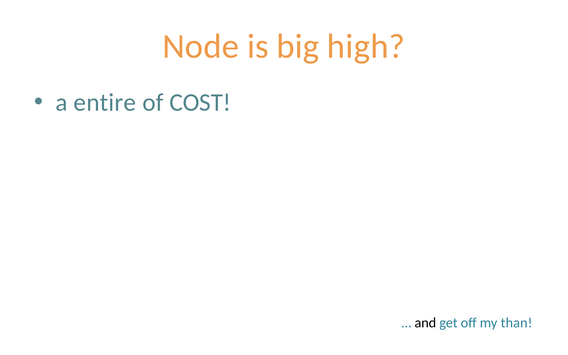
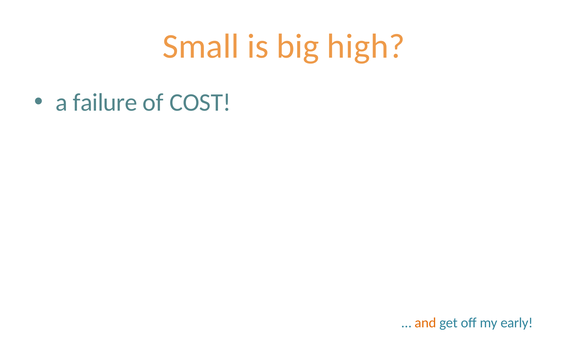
Node: Node -> Small
entire: entire -> failure
and colour: black -> orange
than: than -> early
